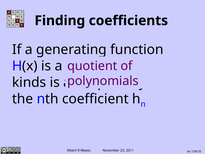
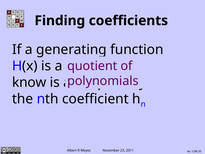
kinds: kinds -> know
